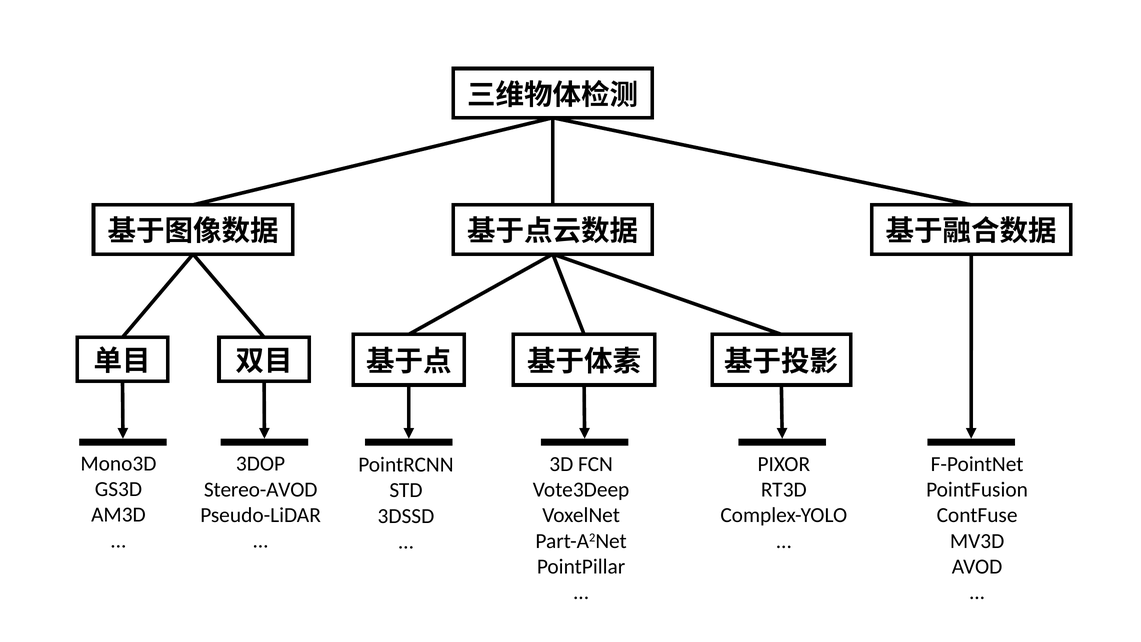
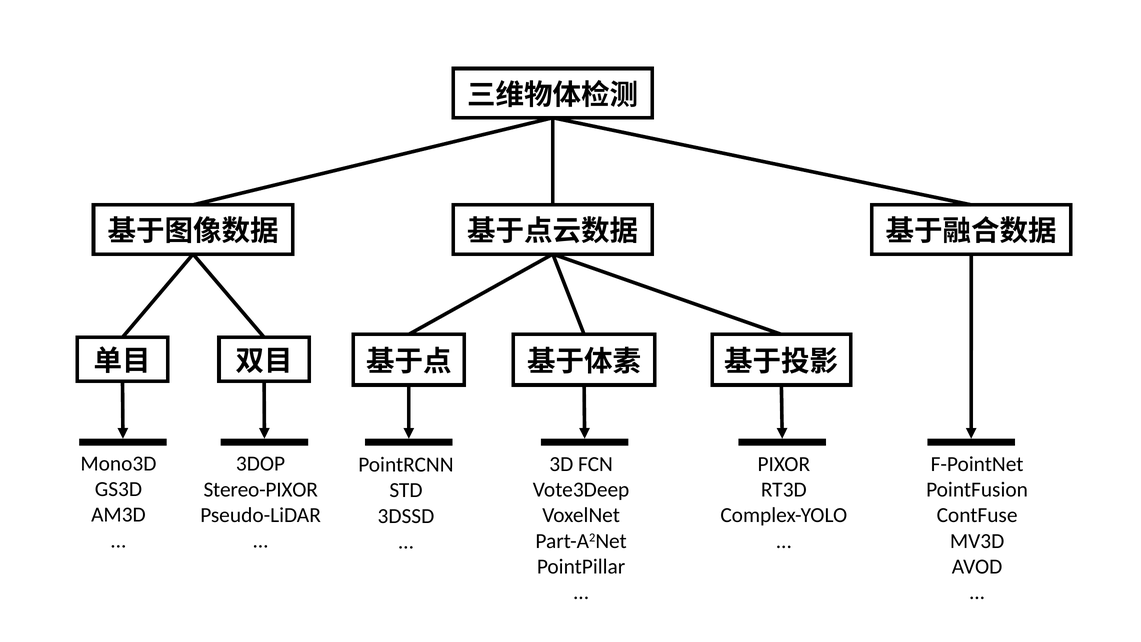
Stereo-AVOD: Stereo-AVOD -> Stereo-PIXOR
